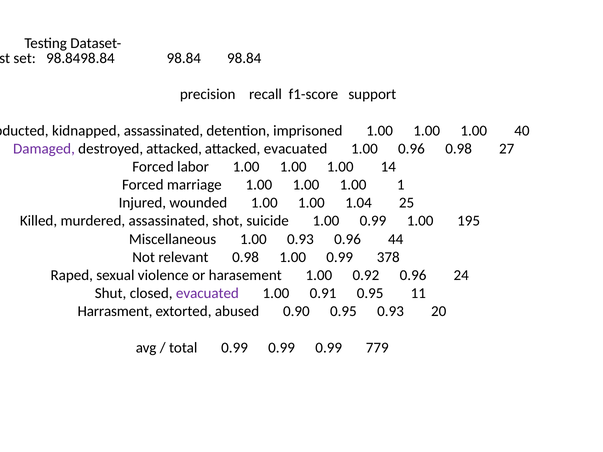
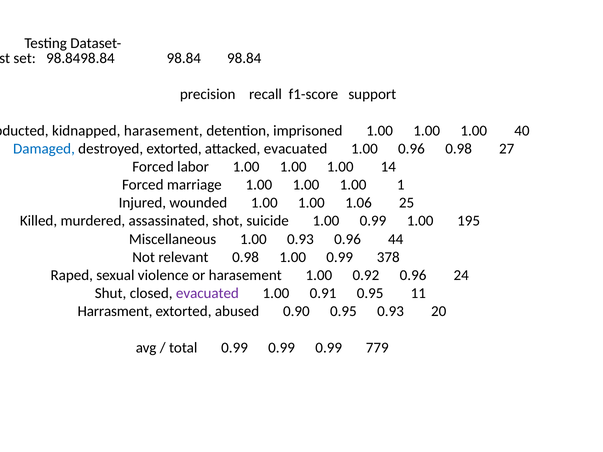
kidnapped assassinated: assassinated -> harasement
Damaged colour: purple -> blue
destroyed attacked: attacked -> extorted
1.04: 1.04 -> 1.06
